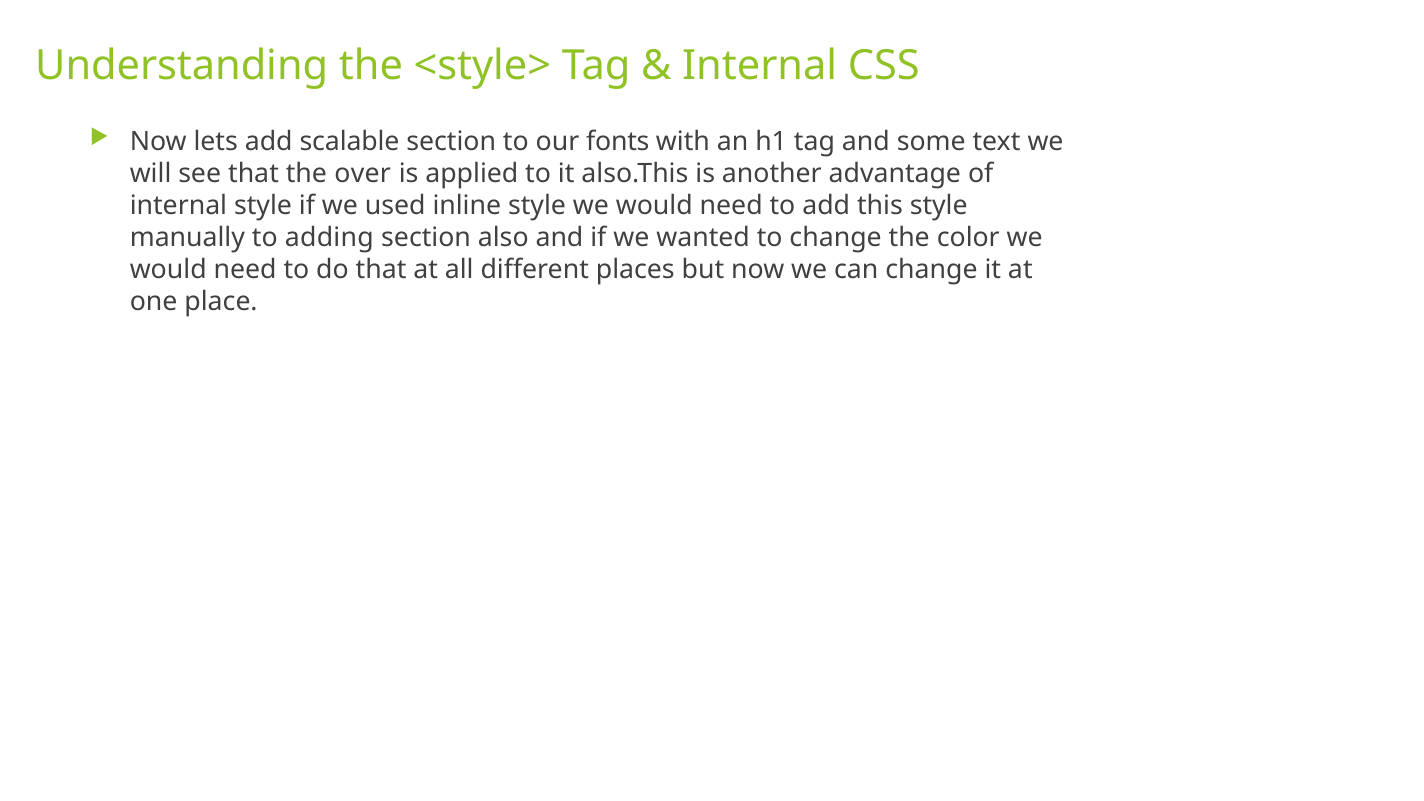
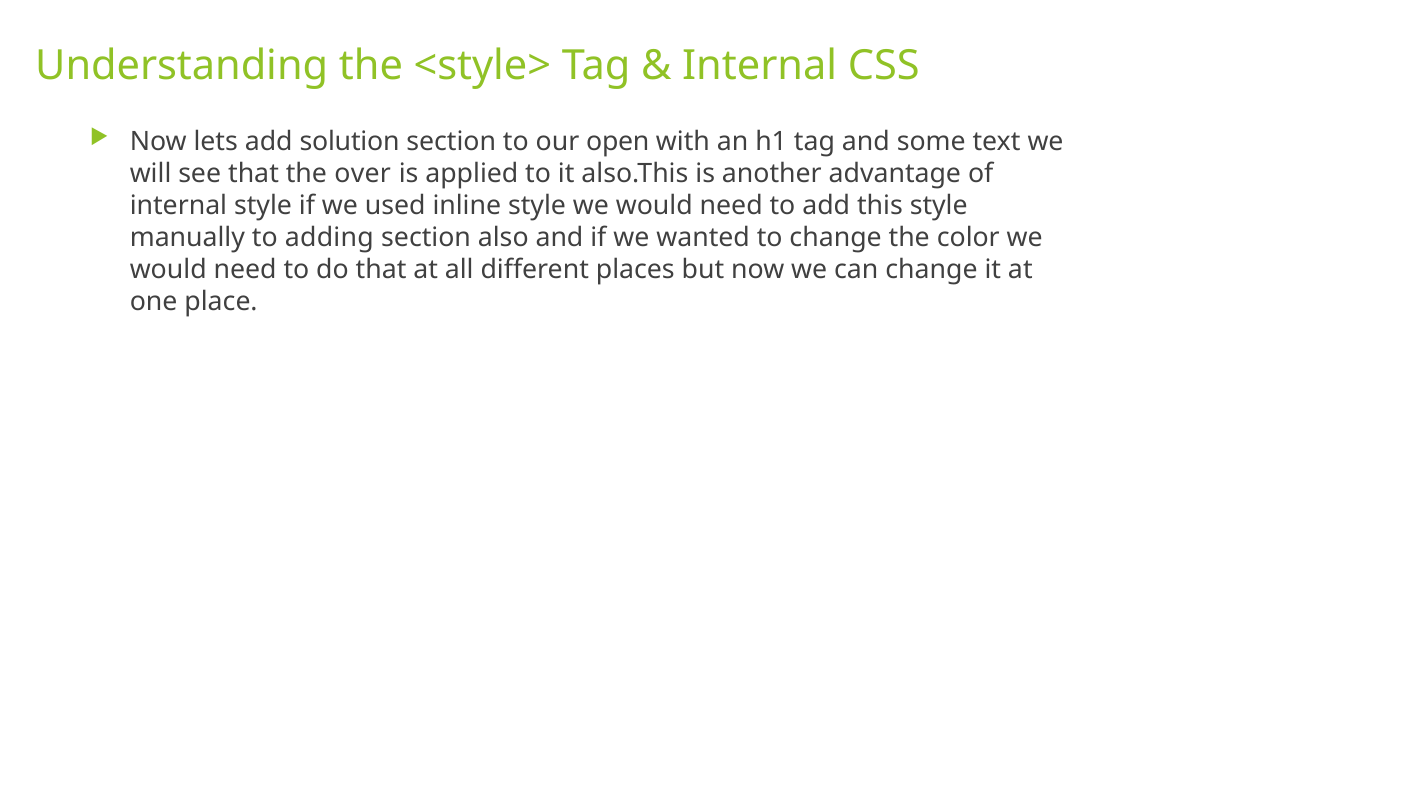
scalable: scalable -> solution
fonts: fonts -> open
